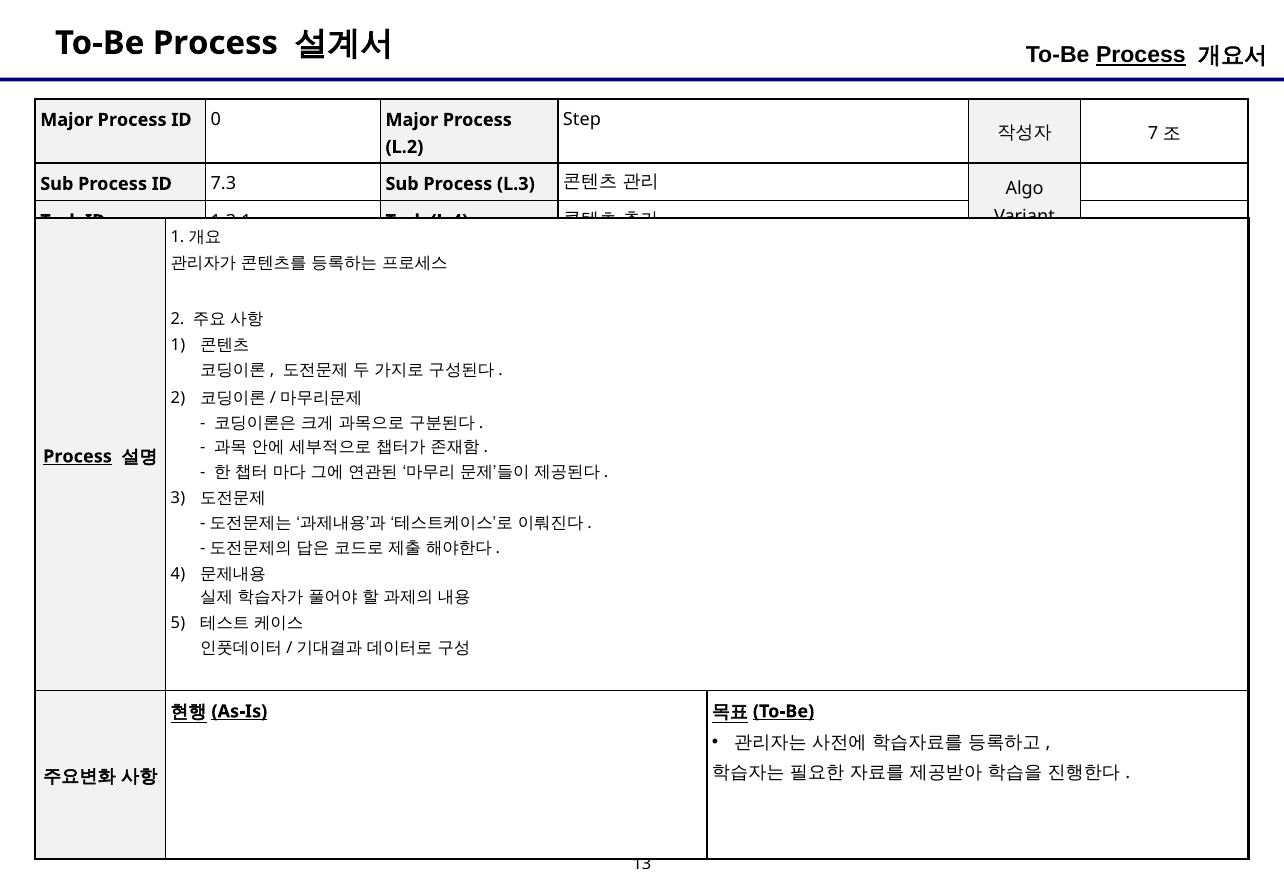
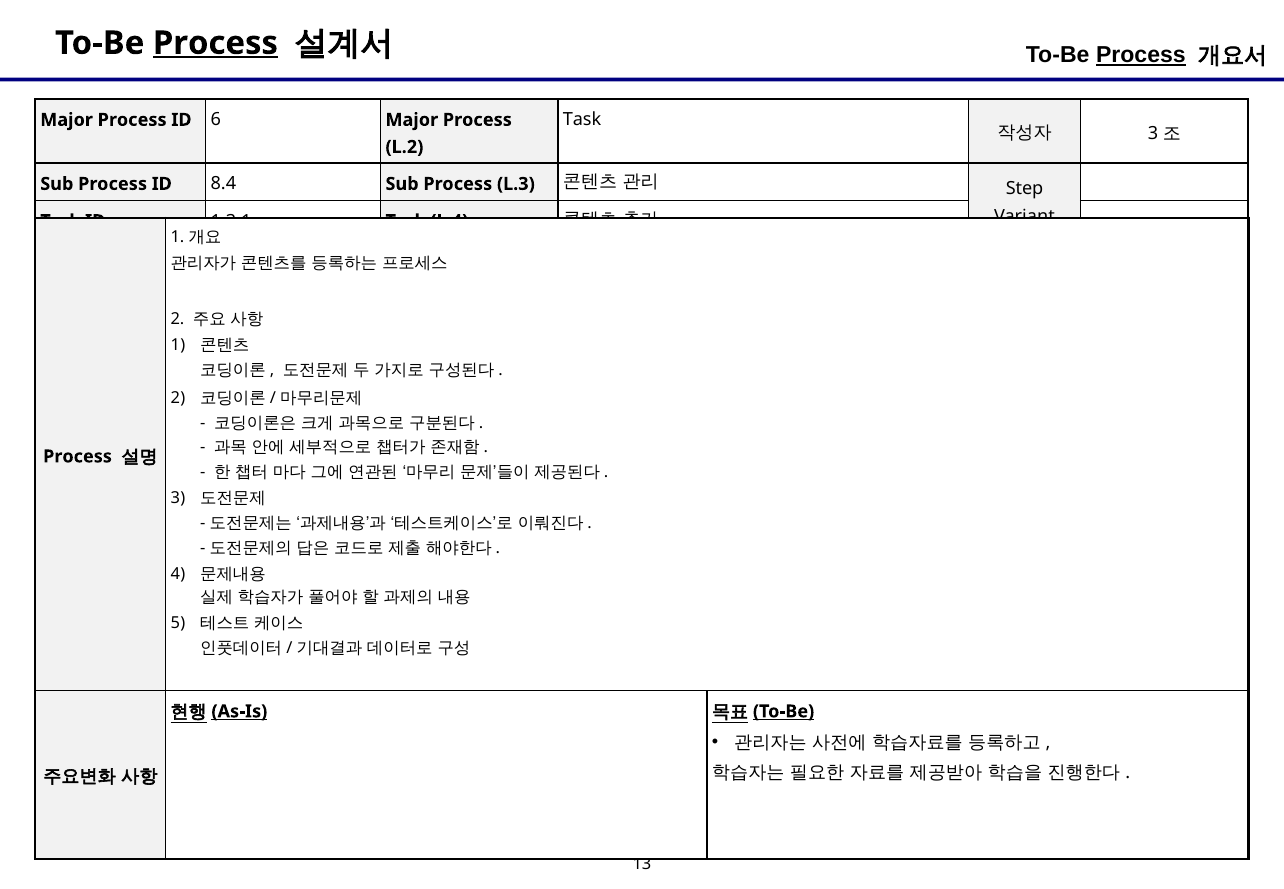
Process at (215, 43) underline: none -> present
Step at (582, 120): Step -> Task
0: 0 -> 6
7 at (1153, 133): 7 -> 3
7.3: 7.3 -> 8.4
Algo: Algo -> Step
Process at (77, 456) underline: present -> none
